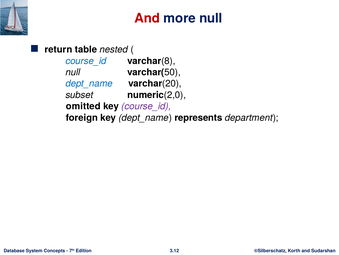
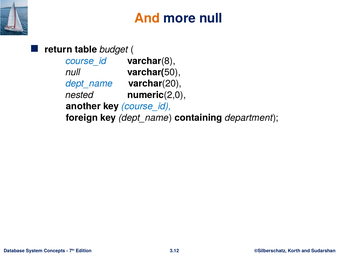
And at (147, 18) colour: red -> orange
nested: nested -> budget
subset: subset -> nested
omitted: omitted -> another
course_id at (146, 106) colour: purple -> blue
represents: represents -> containing
